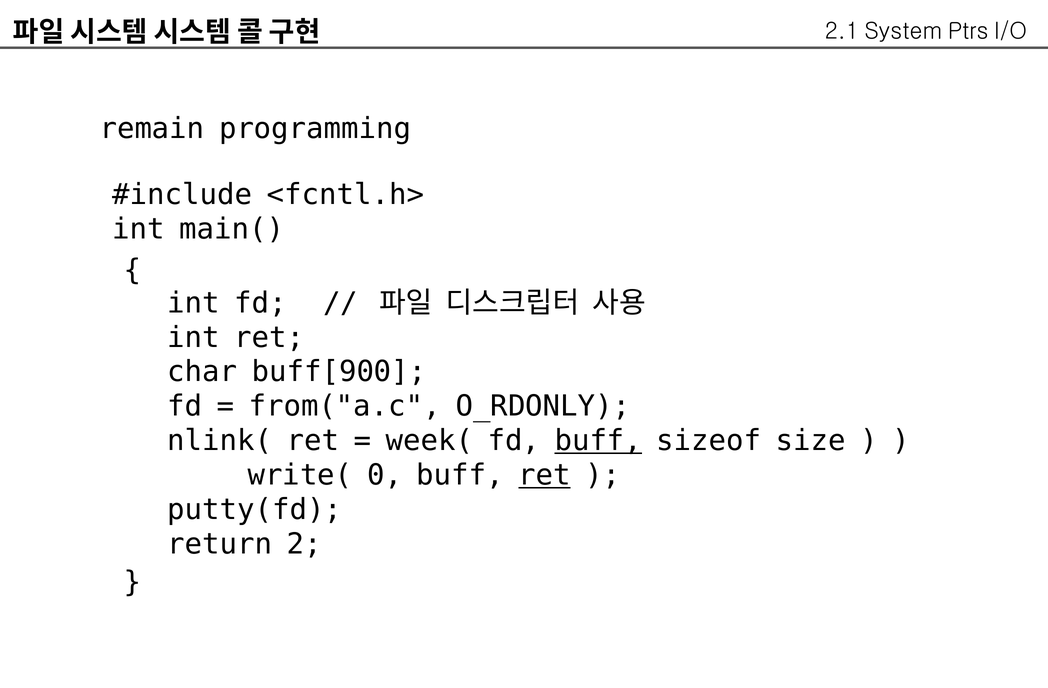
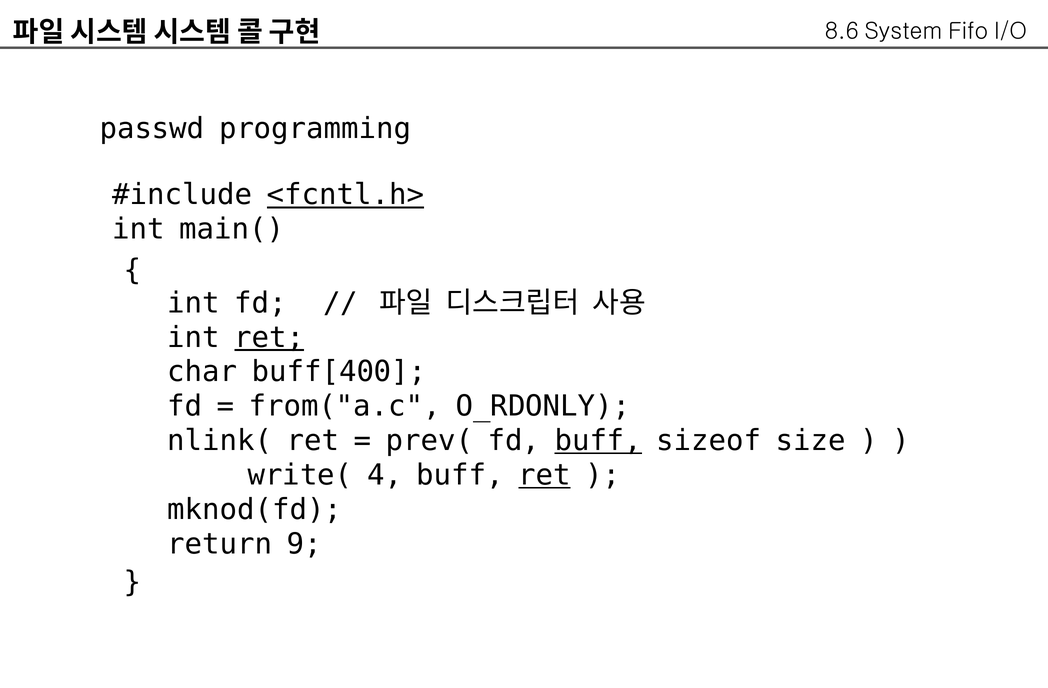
2.1: 2.1 -> 8.6
Ptrs: Ptrs -> Fifo
remain: remain -> passwd
<fcntl.h> underline: none -> present
ret at (269, 338) underline: none -> present
buff[900: buff[900 -> buff[400
week(: week( -> prev(
0: 0 -> 4
putty(fd: putty(fd -> mknod(fd
2: 2 -> 9
